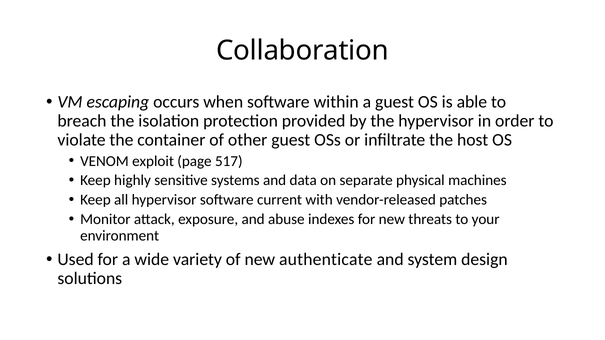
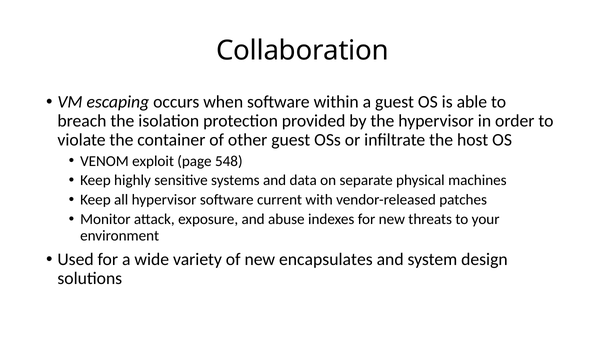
517: 517 -> 548
authenticate: authenticate -> encapsulates
